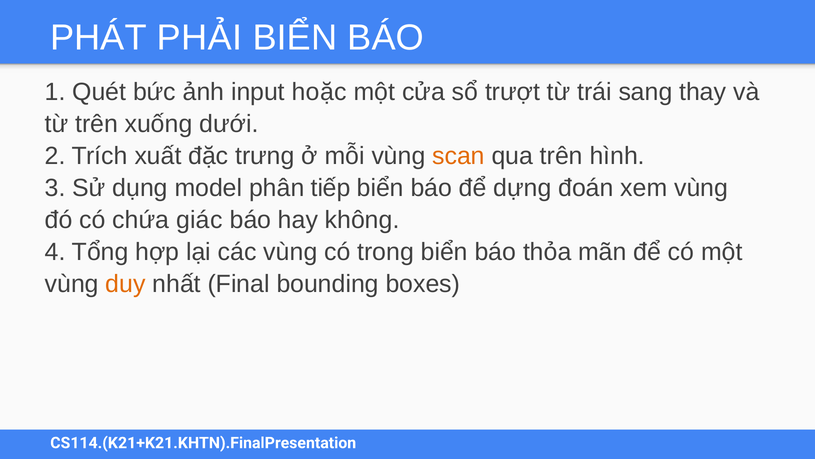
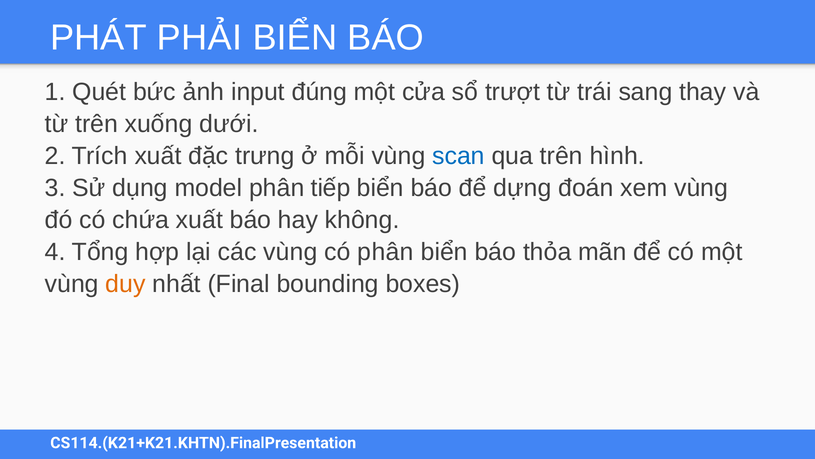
hoặc: hoặc -> đúng
scan colour: orange -> blue
chứa giác: giác -> xuất
có trong: trong -> phân
